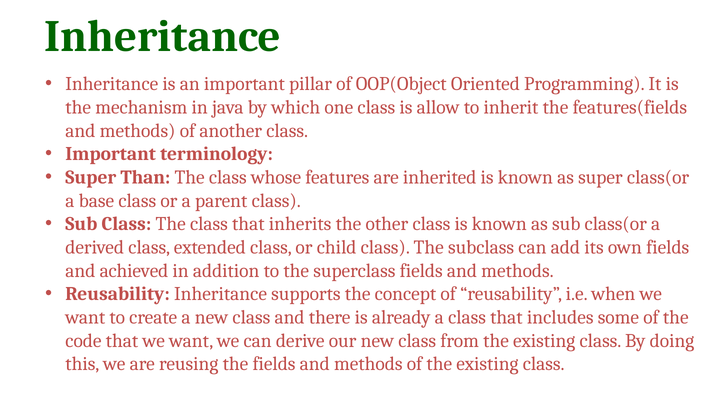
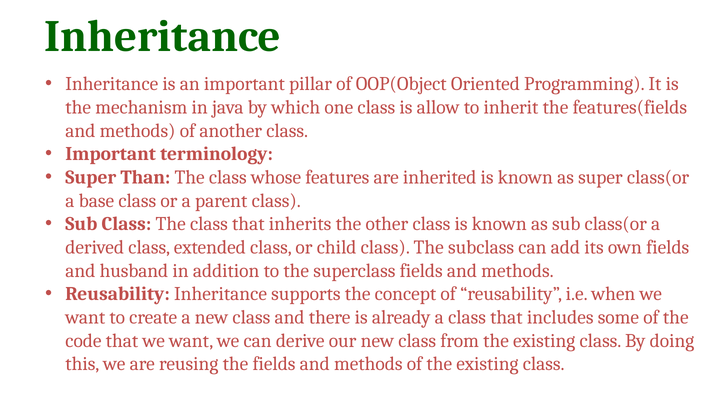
achieved: achieved -> husband
